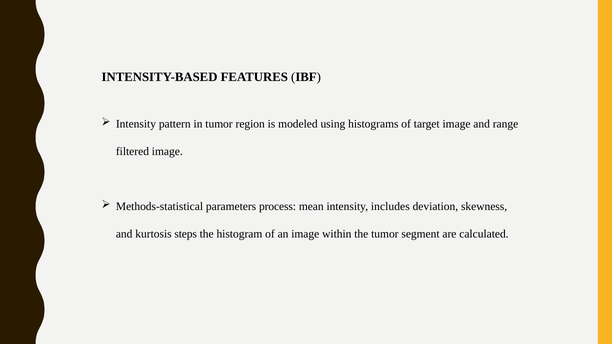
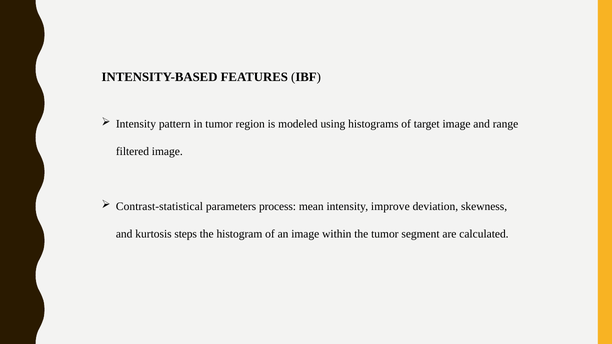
Methods-statistical: Methods-statistical -> Contrast-statistical
includes: includes -> improve
